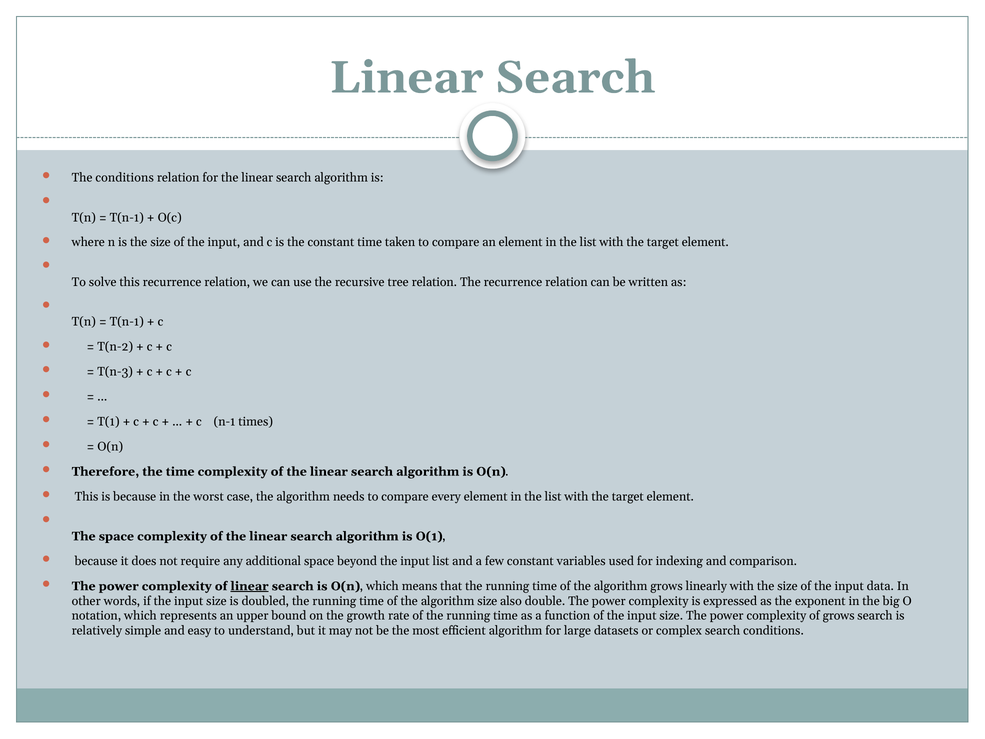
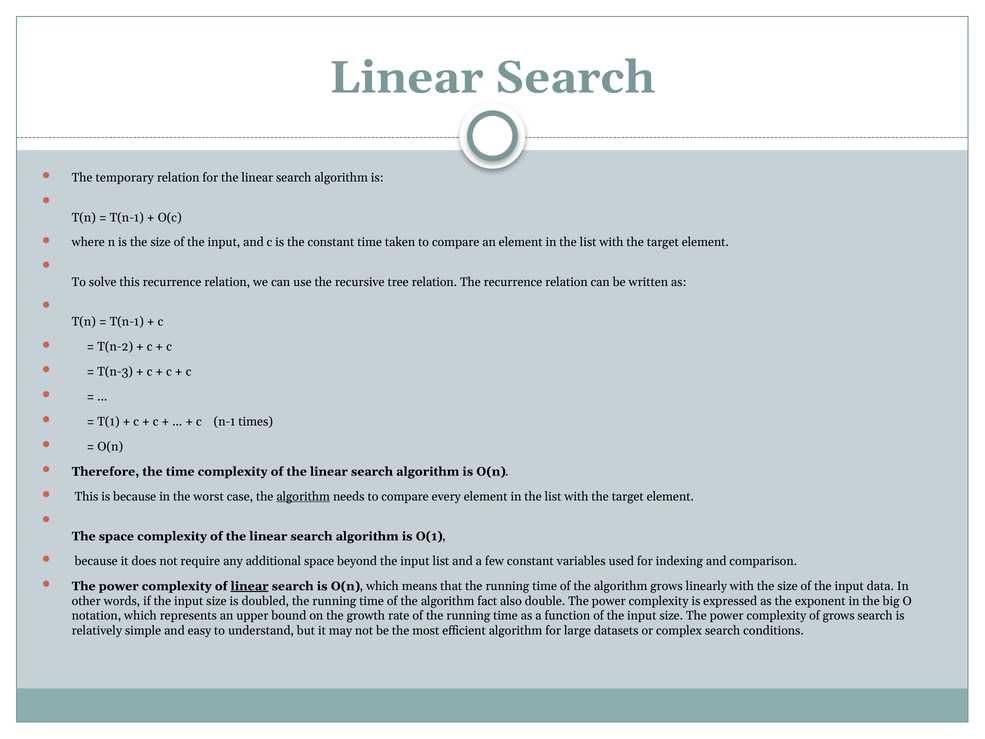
The conditions: conditions -> temporary
algorithm at (303, 496) underline: none -> present
algorithm size: size -> fact
